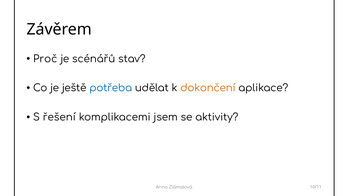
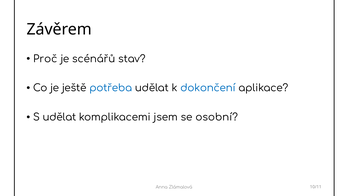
dokončení colour: orange -> blue
S řešení: řešení -> udělat
aktivity: aktivity -> osobní
